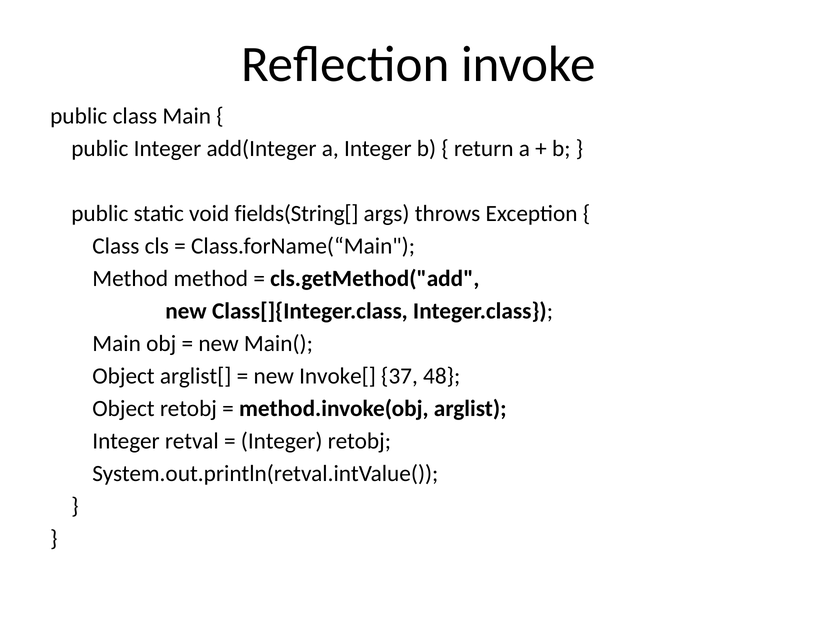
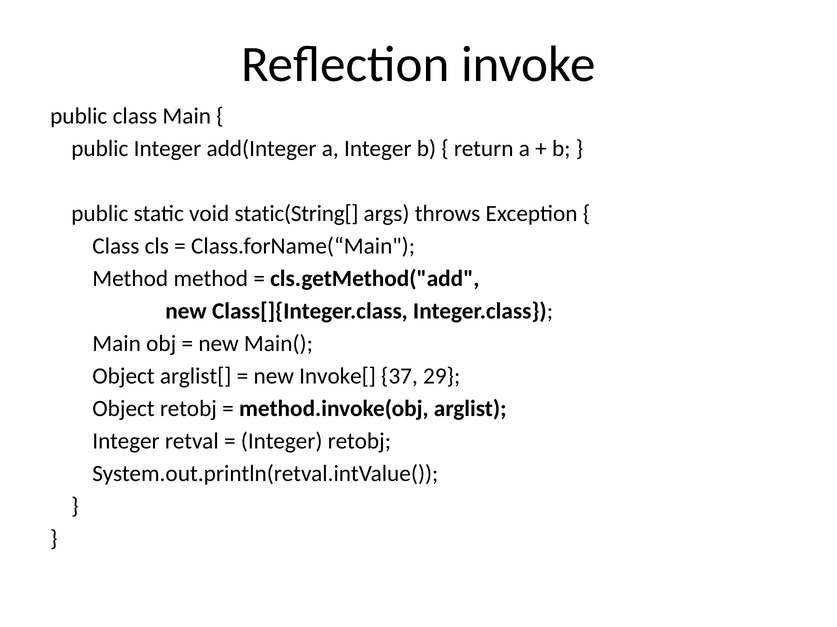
fields(String[: fields(String[ -> static(String[
48: 48 -> 29
